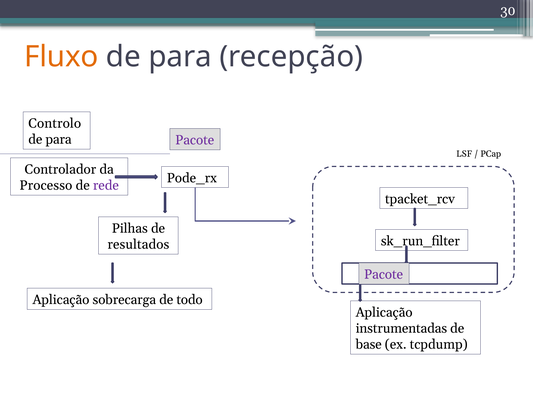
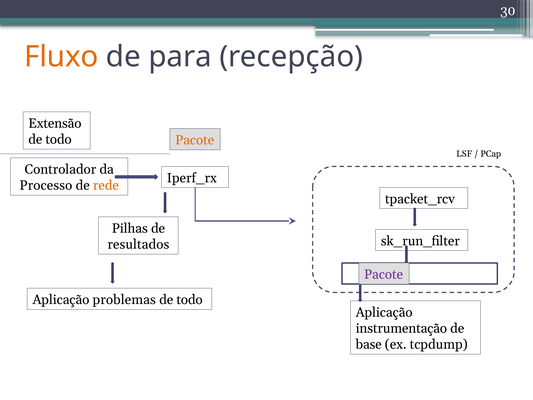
Controlo: Controlo -> Extensão
para at (59, 139): para -> todo
Pacote at (195, 140) colour: purple -> orange
Pode_rx: Pode_rx -> Iperf_rx
rede colour: purple -> orange
sobrecarga: sobrecarga -> problemas
instrumentadas: instrumentadas -> instrumentação
